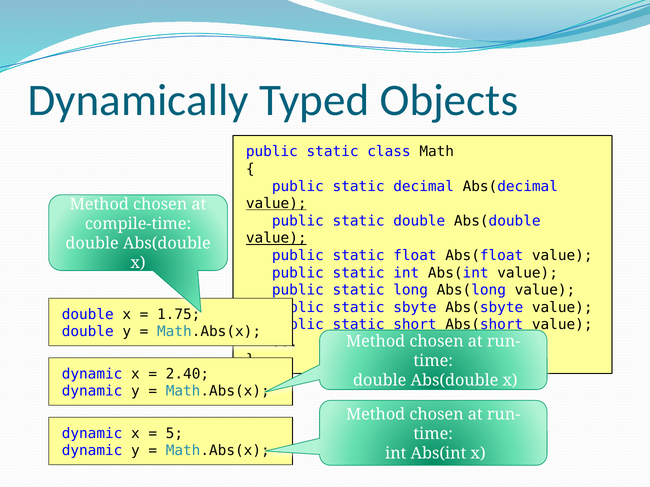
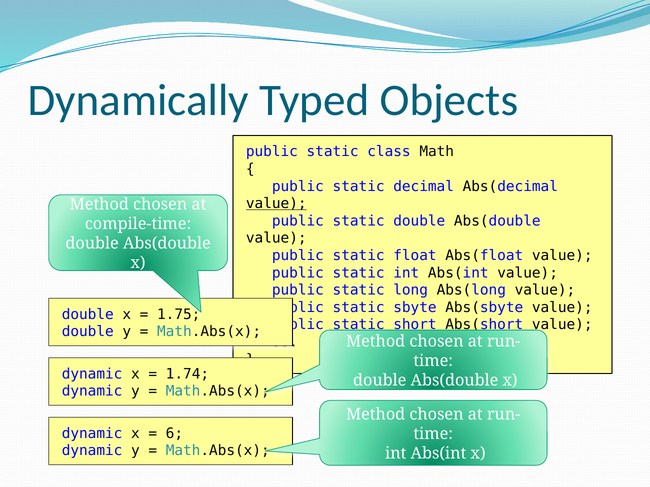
value at (276, 238) underline: present -> none
2.40: 2.40 -> 1.74
5: 5 -> 6
